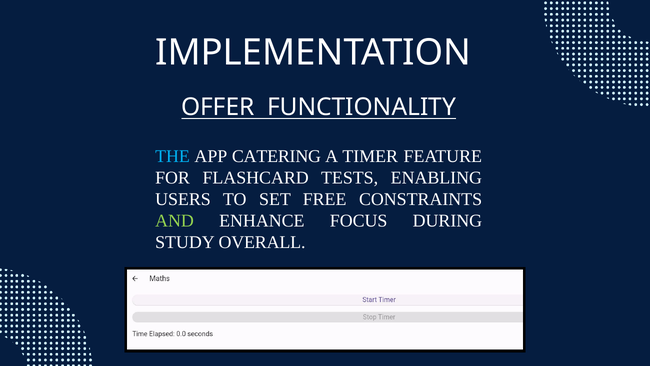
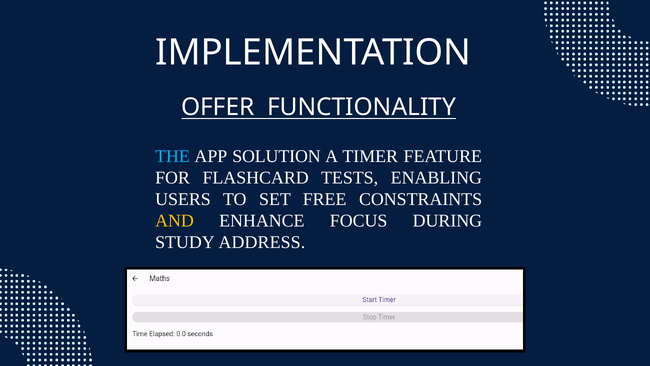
CATERING: CATERING -> SOLUTION
AND colour: light green -> yellow
OVERALL: OVERALL -> ADDRESS
